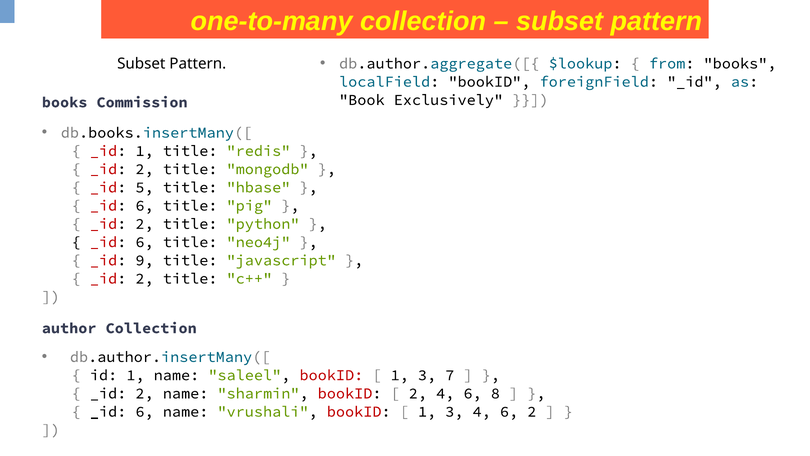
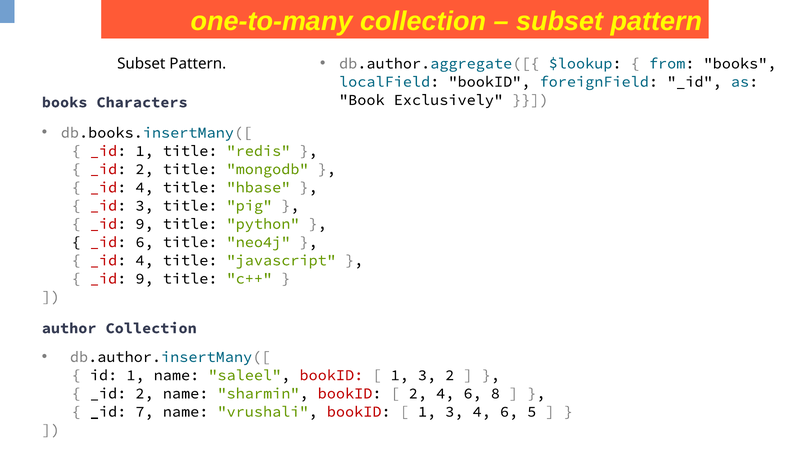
Commission: Commission -> Characters
5 at (145, 187): 5 -> 4
6 at (145, 205): 6 -> 3
2 at (145, 224): 2 -> 9
9 at (145, 260): 9 -> 4
2 at (145, 278): 2 -> 9
3 7: 7 -> 2
6 at (145, 411): 6 -> 7
6 2: 2 -> 5
